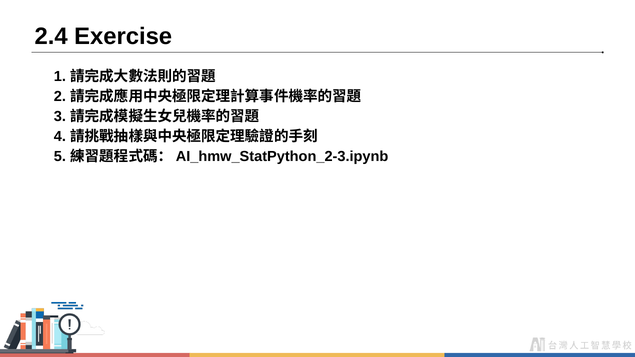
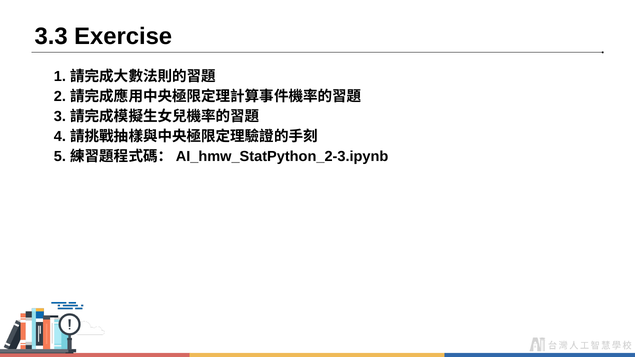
2.4: 2.4 -> 3.3
